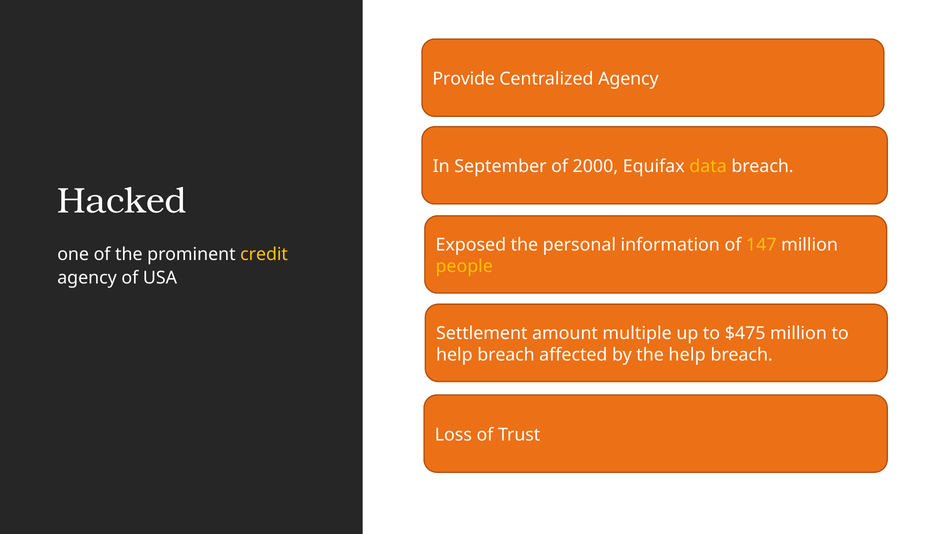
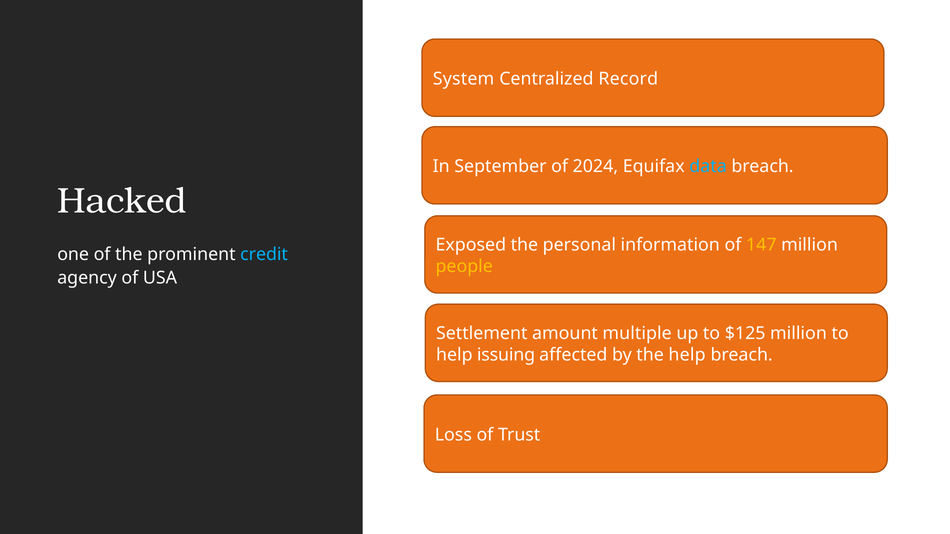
Provide: Provide -> System
Centralized Agency: Agency -> Record
2000: 2000 -> 2024
data colour: yellow -> light blue
credit colour: yellow -> light blue
$475: $475 -> $125
breach at (506, 355): breach -> issuing
